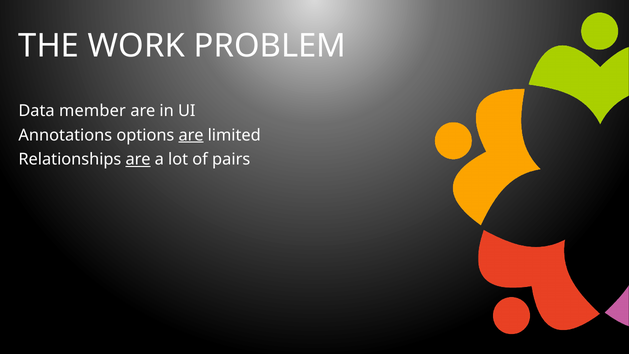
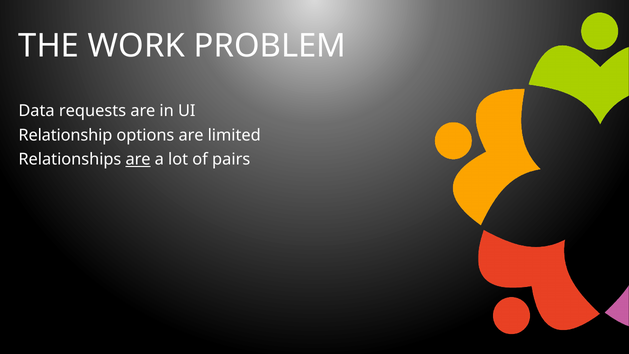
member: member -> requests
Annotations: Annotations -> Relationship
are at (191, 135) underline: present -> none
